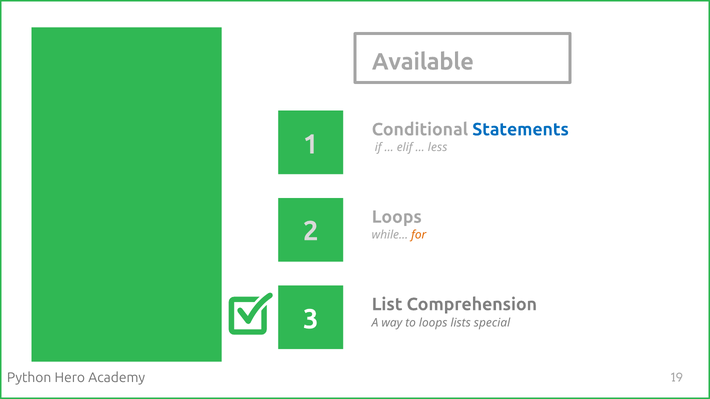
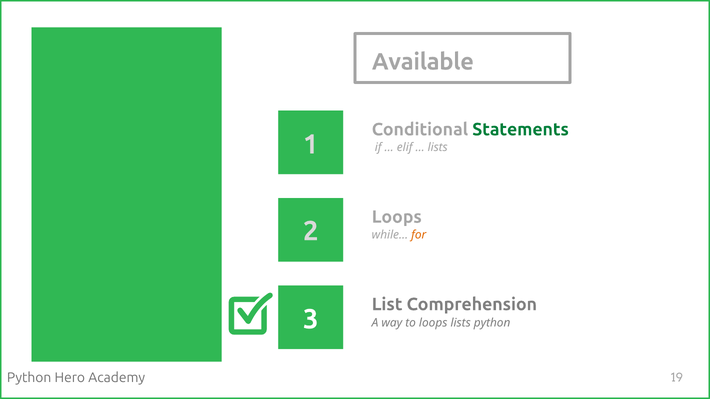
Statements colour: blue -> green
less at (438, 148): less -> lists
lists special: special -> python
